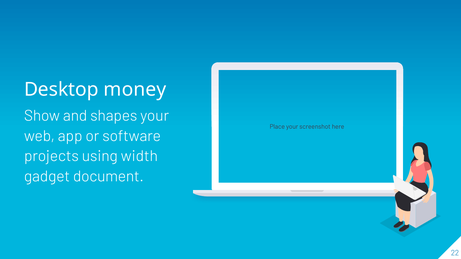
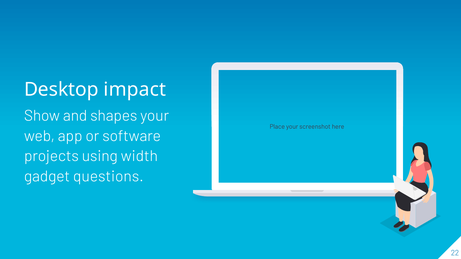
money: money -> impact
document: document -> questions
